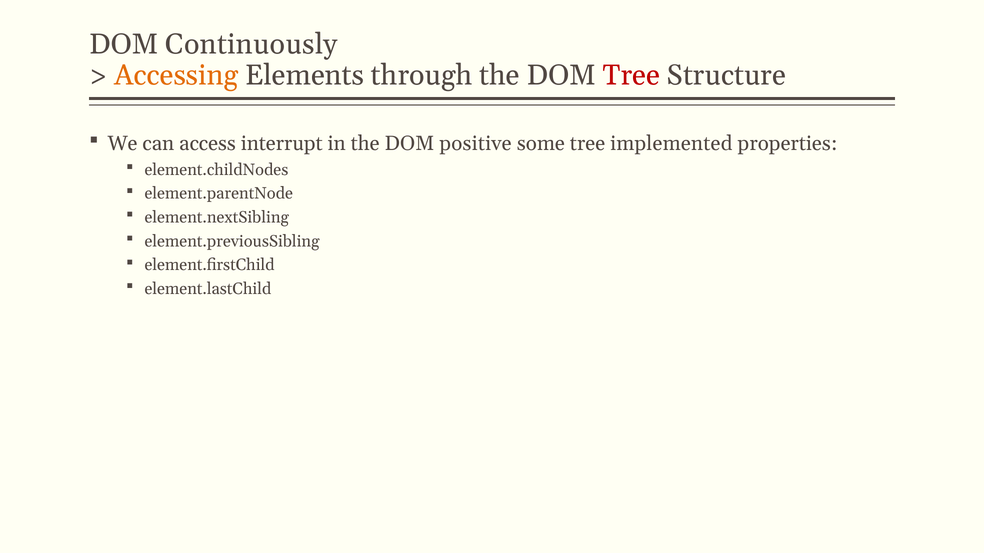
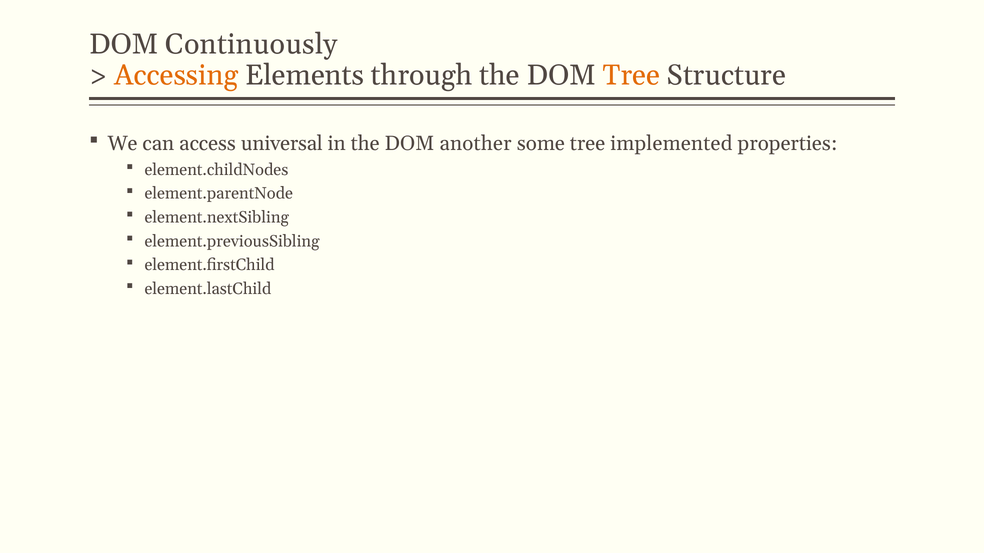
Tree at (631, 75) colour: red -> orange
interrupt: interrupt -> universal
positive: positive -> another
